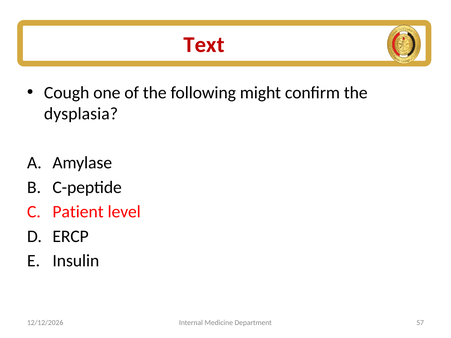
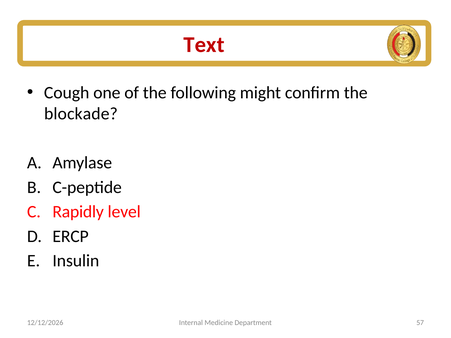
dysplasia: dysplasia -> blockade
Patient: Patient -> Rapidly
